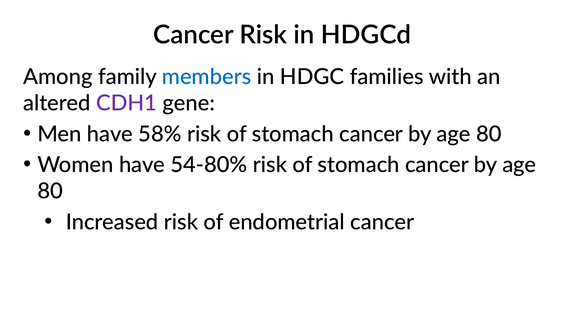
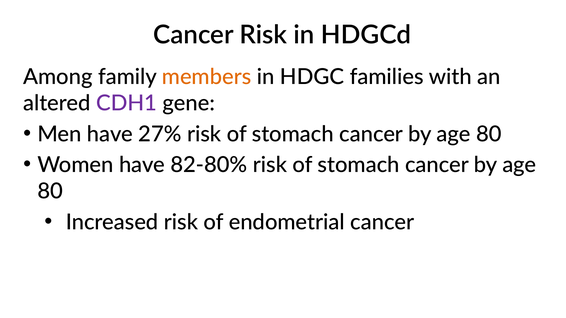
members colour: blue -> orange
58%: 58% -> 27%
54-80%: 54-80% -> 82-80%
